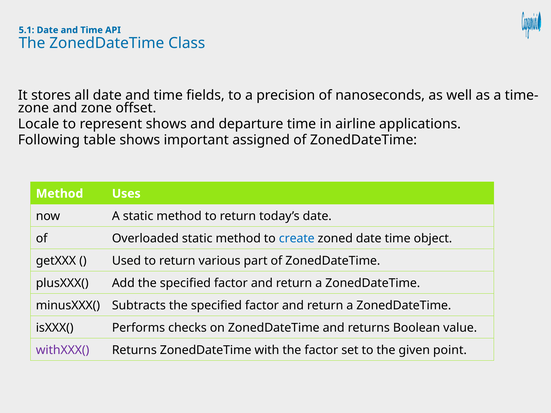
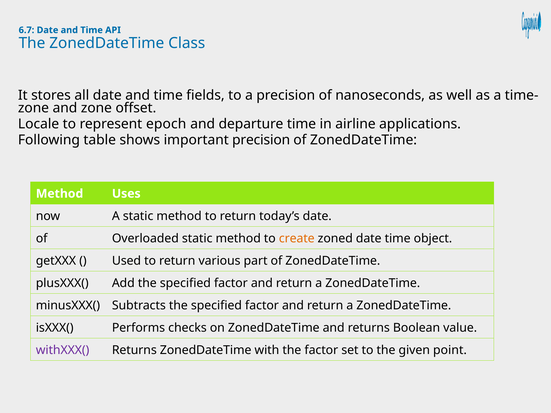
5.1: 5.1 -> 6.7
represent shows: shows -> epoch
important assigned: assigned -> precision
create colour: blue -> orange
